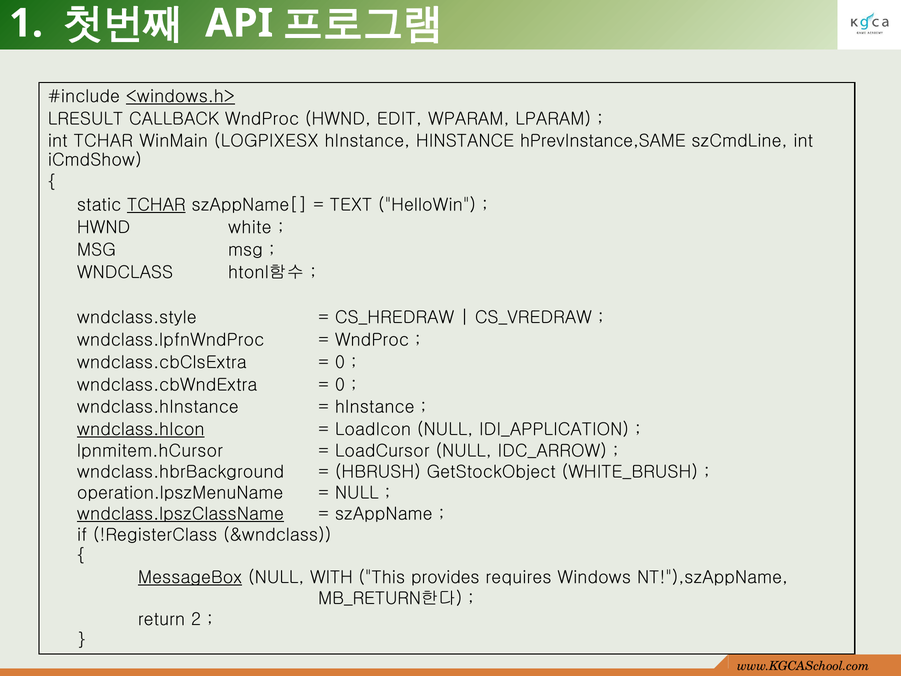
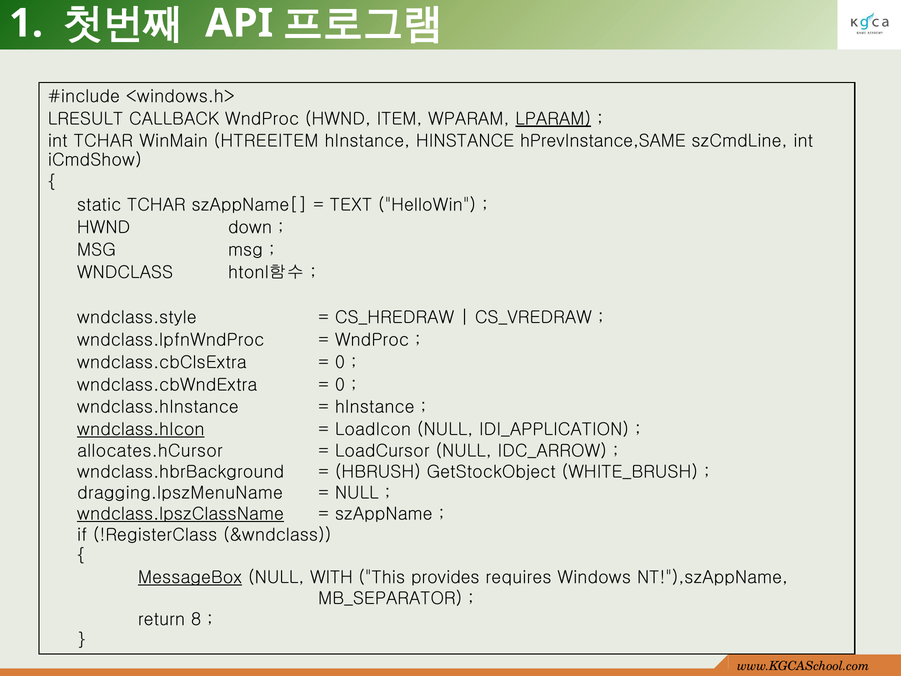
<windows.h> underline: present -> none
EDIT: EDIT -> ITEM
LPARAM underline: none -> present
LOGPIXESX: LOGPIXESX -> HTREEITEM
TCHAR at (156, 205) underline: present -> none
white: white -> down
lpnmitem.hCursor: lpnmitem.hCursor -> allocates.hCursor
operation.lpszMenuName: operation.lpszMenuName -> dragging.lpszMenuName
MB_RETURN한다: MB_RETURN한다 -> MB_SEPARATOR
2: 2 -> 8
